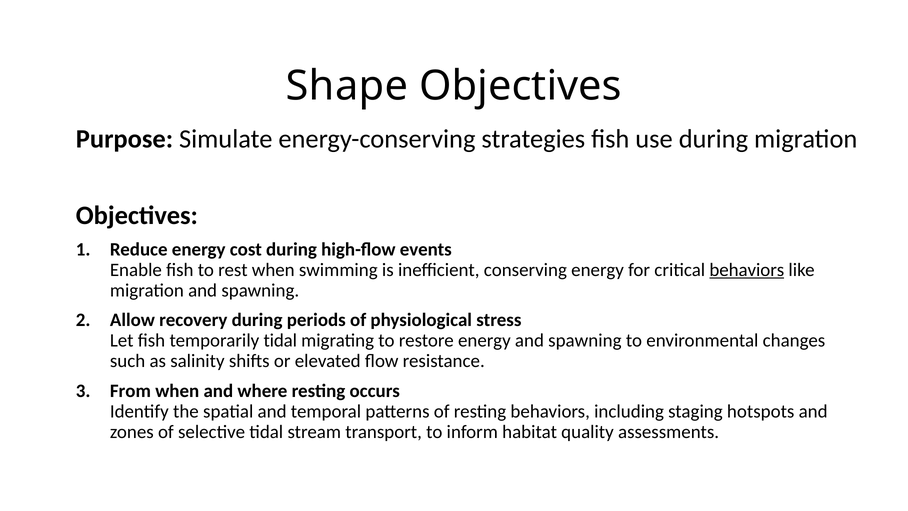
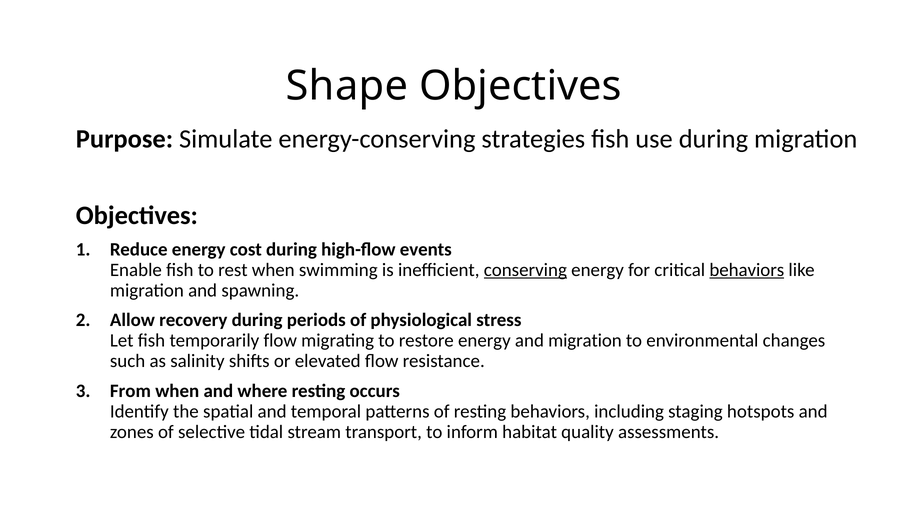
conserving underline: none -> present
temporarily tidal: tidal -> flow
energy and spawning: spawning -> migration
